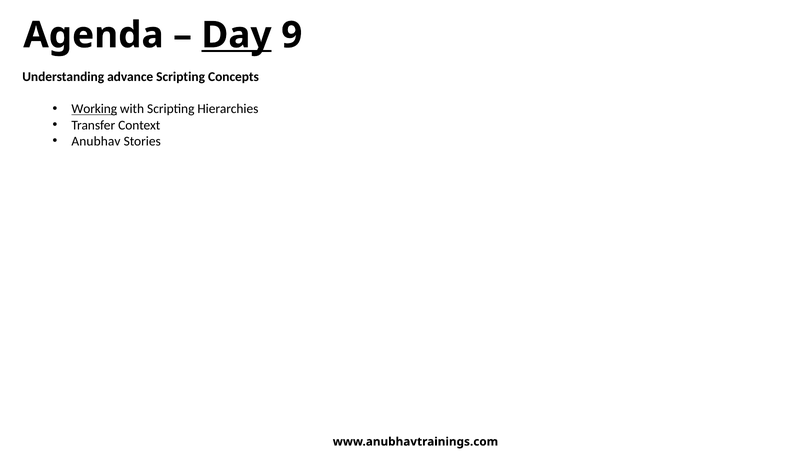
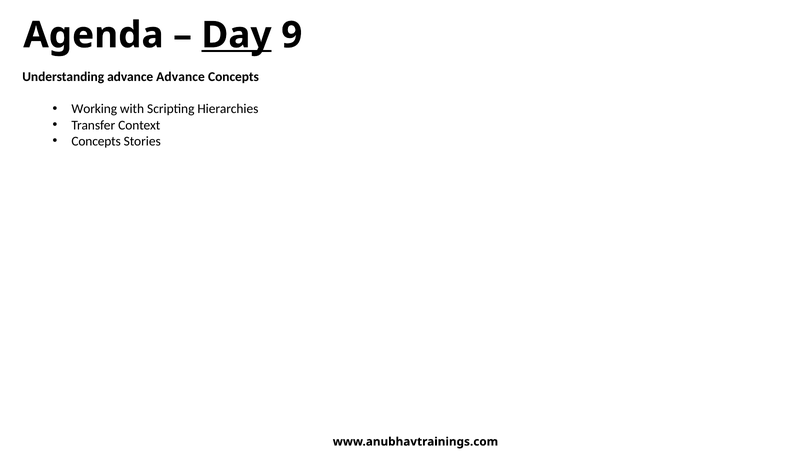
advance Scripting: Scripting -> Advance
Working underline: present -> none
Anubhav at (96, 141): Anubhav -> Concepts
